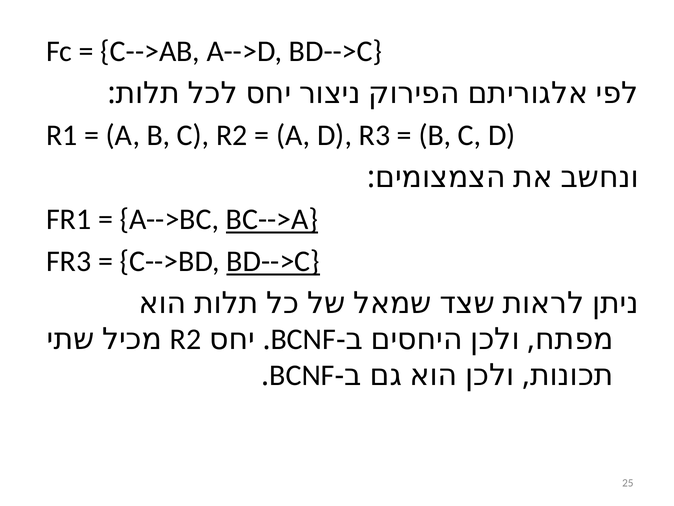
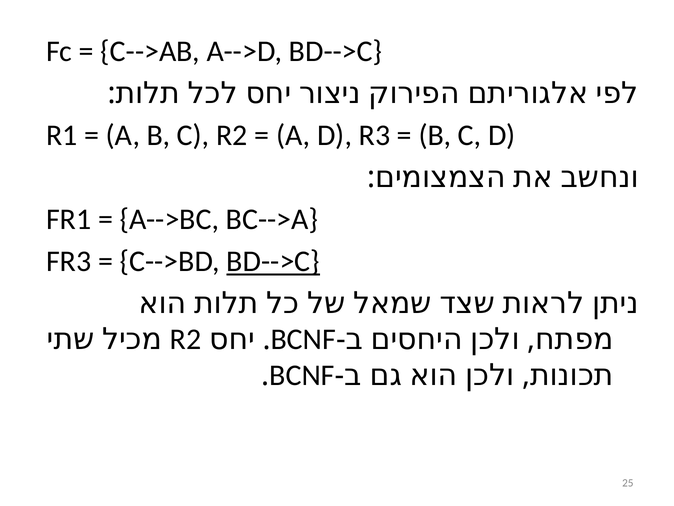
BC-->A underline: present -> none
